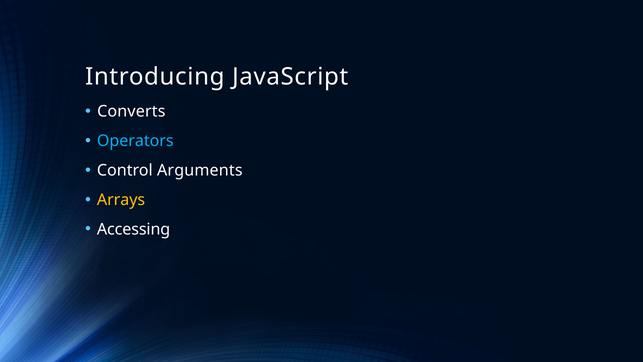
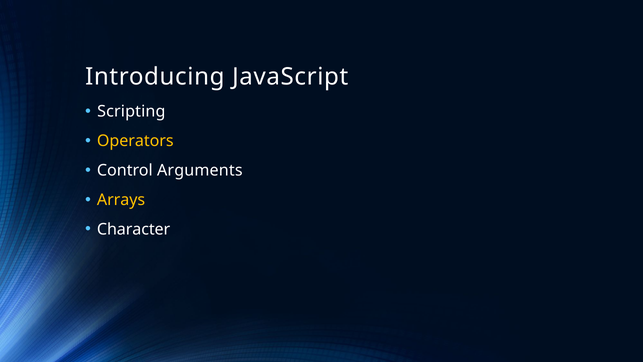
Converts: Converts -> Scripting
Operators colour: light blue -> yellow
Accessing: Accessing -> Character
